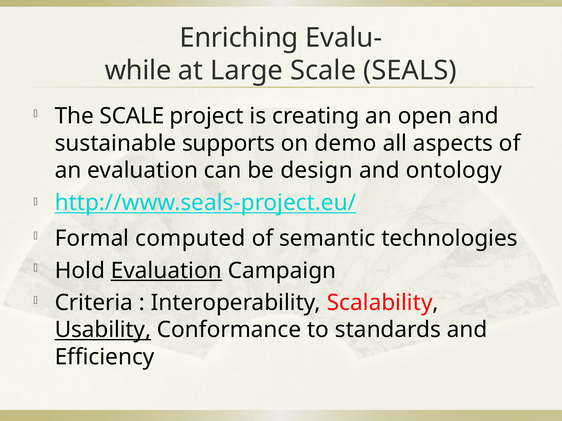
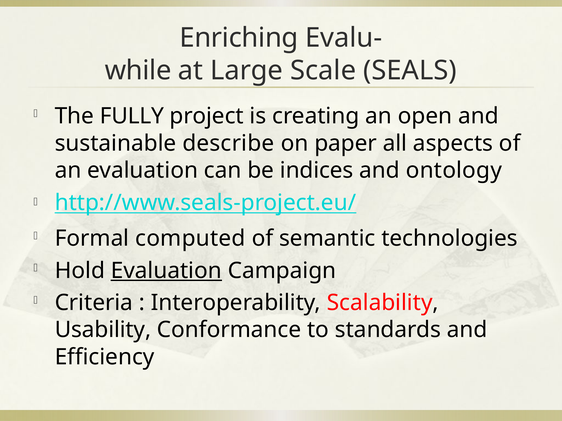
The SCALE: SCALE -> FULLY
supports: supports -> describe
demo: demo -> paper
design: design -> indices
Usability underline: present -> none
